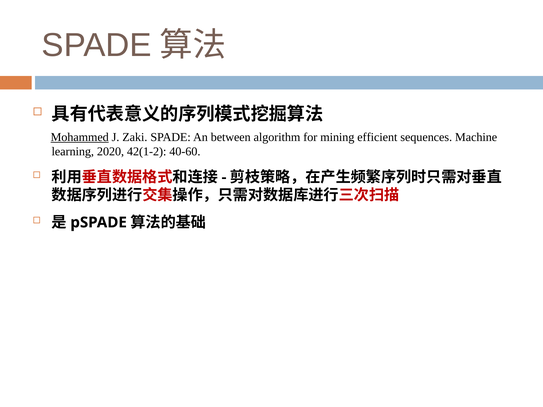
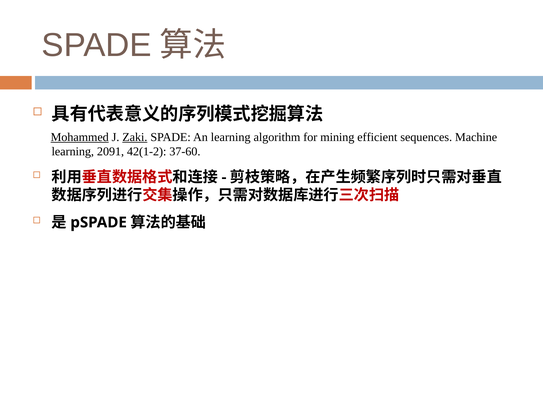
Zaki underline: none -> present
An between: between -> learning
2020: 2020 -> 2091
40-60: 40-60 -> 37-60
